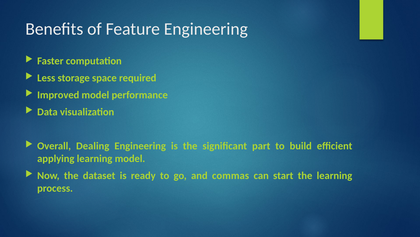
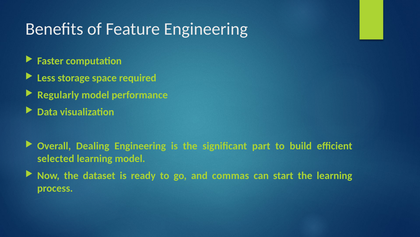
Improved: Improved -> Regularly
applying: applying -> selected
